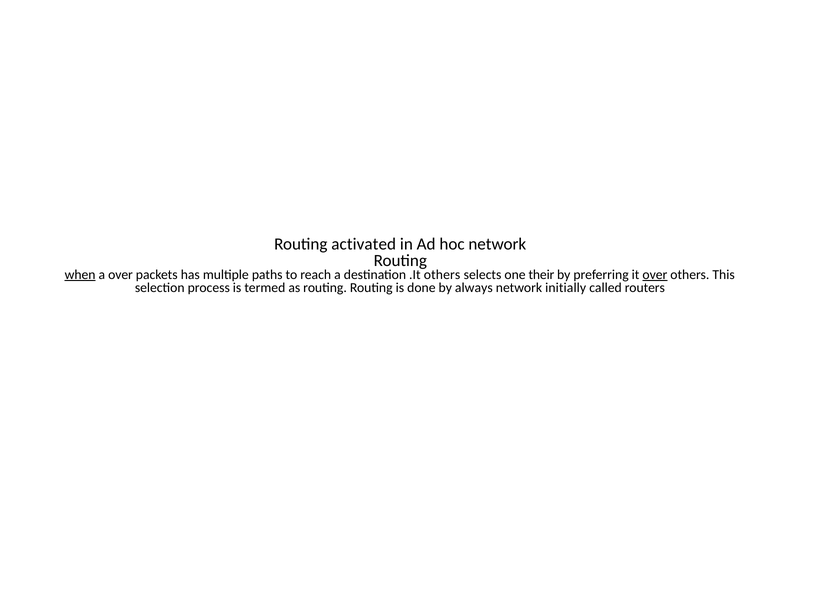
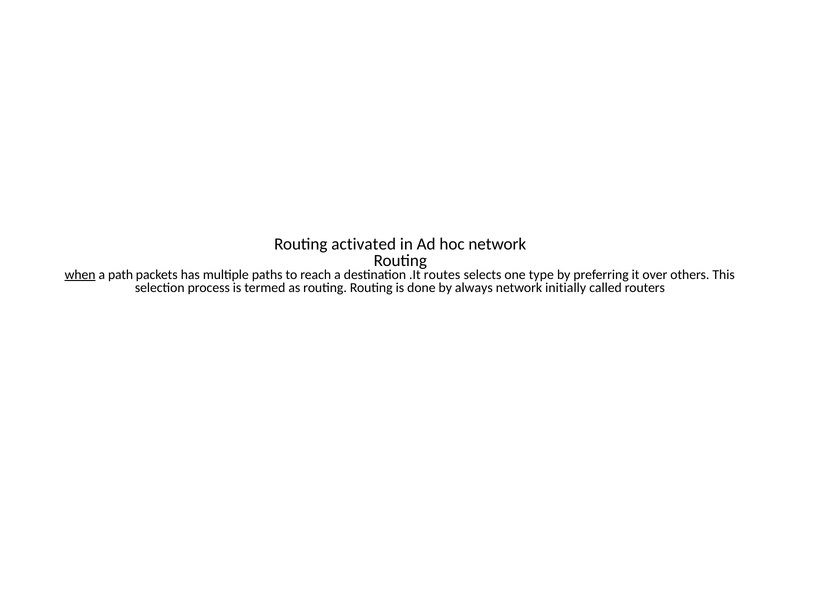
a over: over -> path
.It others: others -> routes
their: their -> type
over at (655, 275) underline: present -> none
